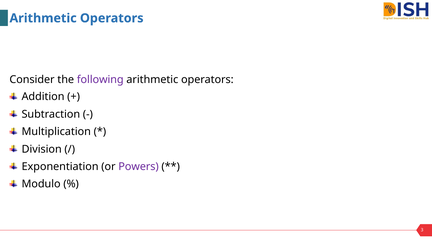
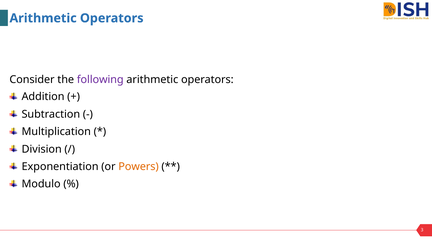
Powers colour: purple -> orange
